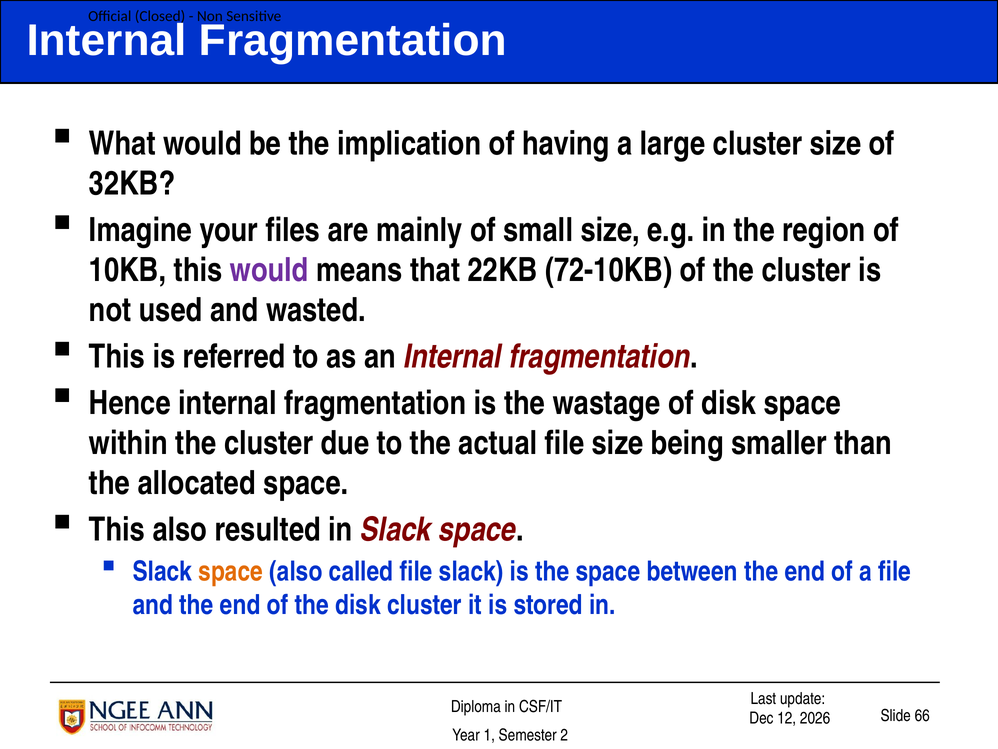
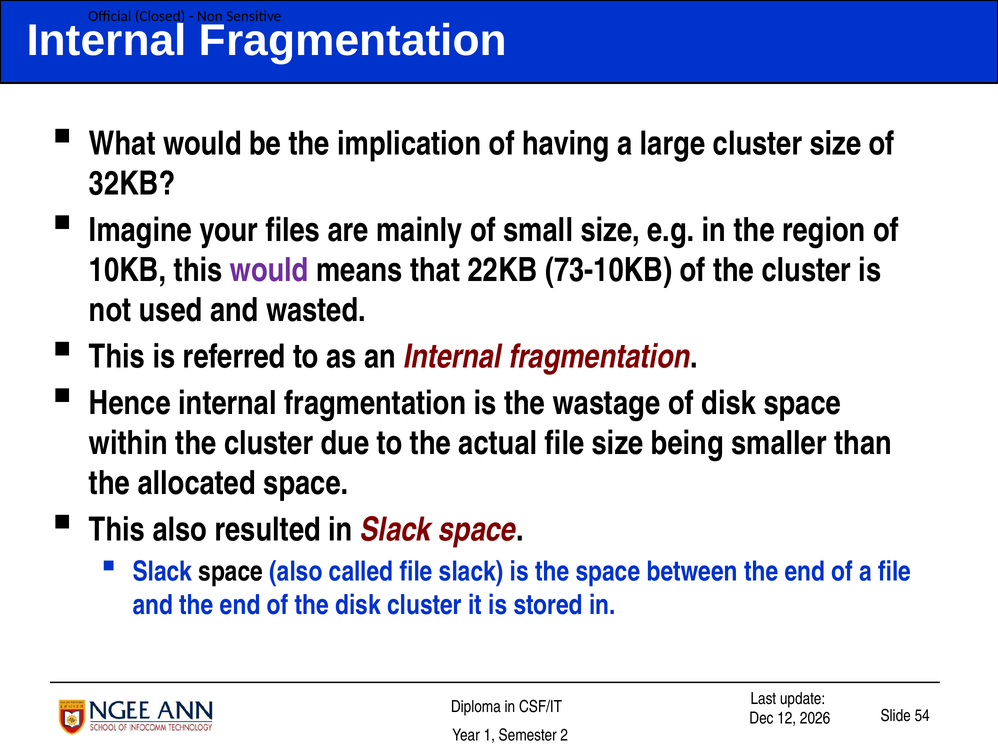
72-10KB: 72-10KB -> 73-10KB
space at (231, 571) colour: orange -> black
66: 66 -> 54
